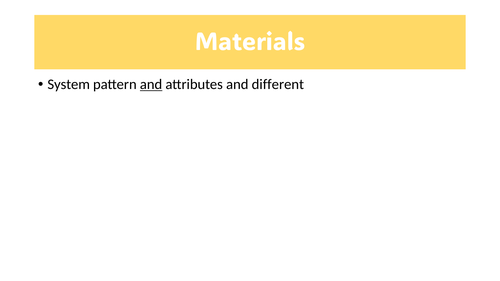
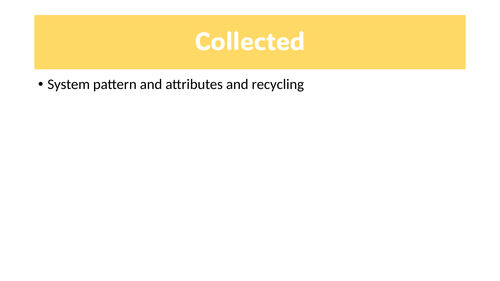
Materials: Materials -> Collected
and at (151, 85) underline: present -> none
different: different -> recycling
